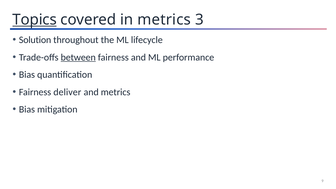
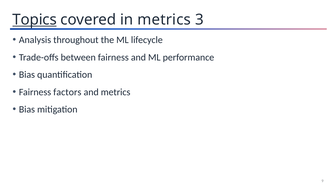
Solution: Solution -> Analysis
between underline: present -> none
deliver: deliver -> factors
